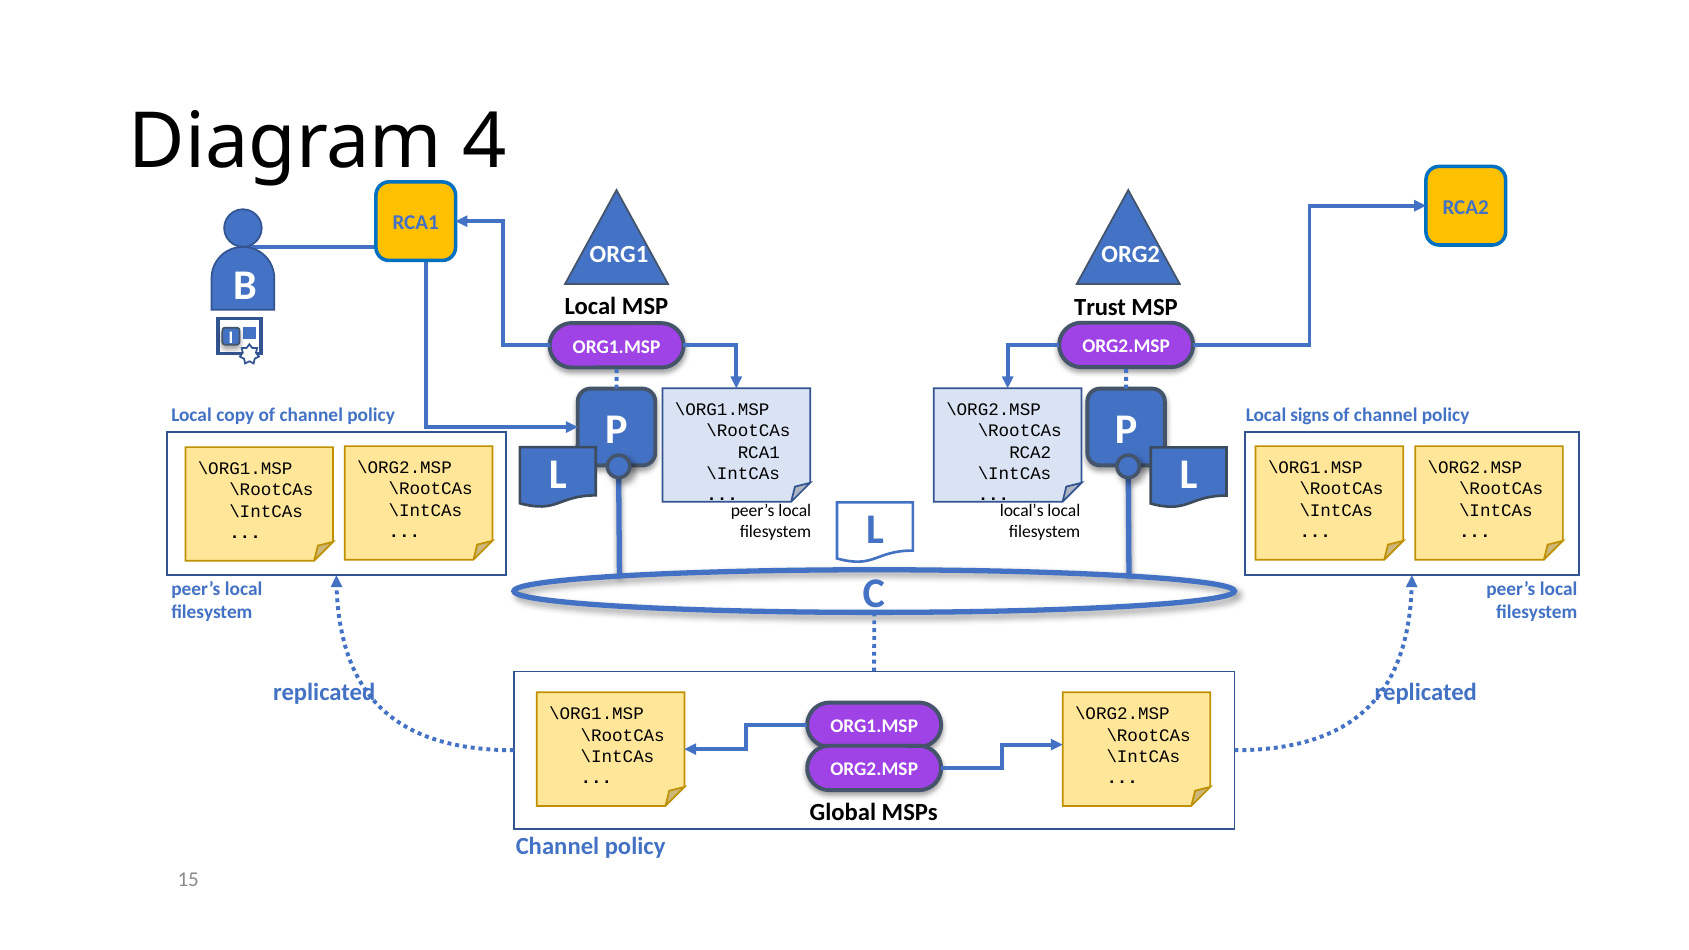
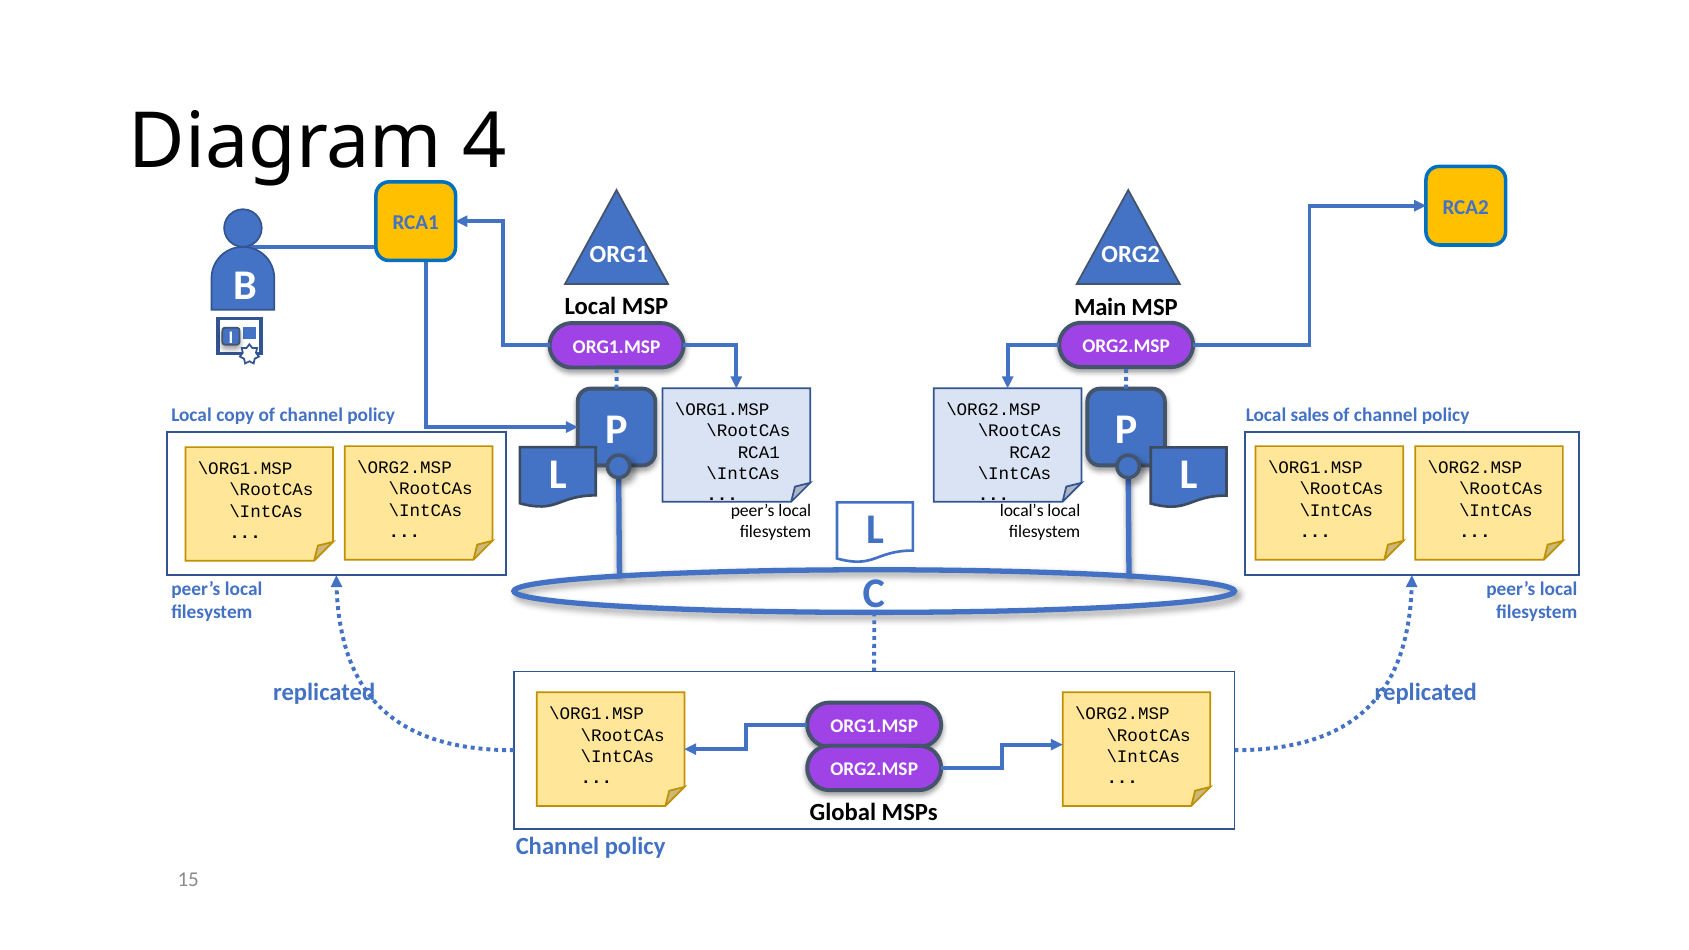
Trust: Trust -> Main
signs: signs -> sales
